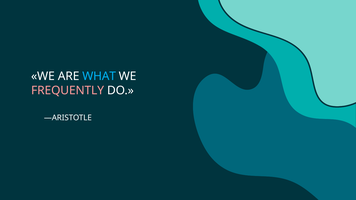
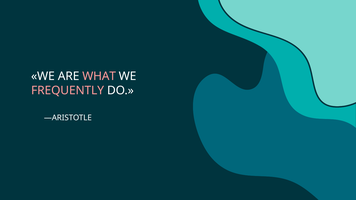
WHAT colour: light blue -> pink
